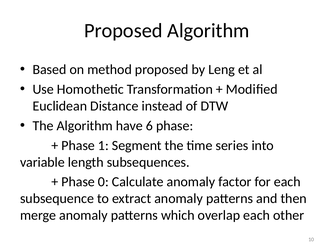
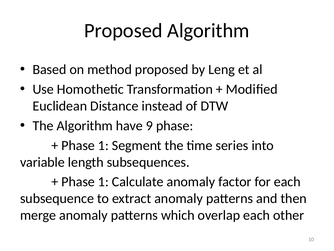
6: 6 -> 9
0 at (103, 182): 0 -> 1
